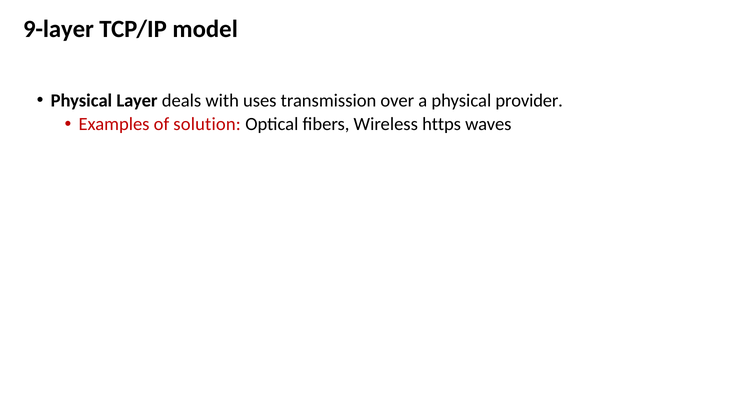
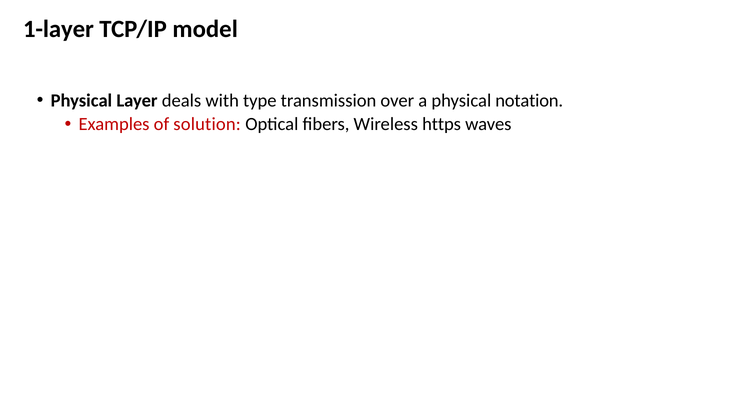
9-layer: 9-layer -> 1-layer
uses: uses -> type
provider: provider -> notation
